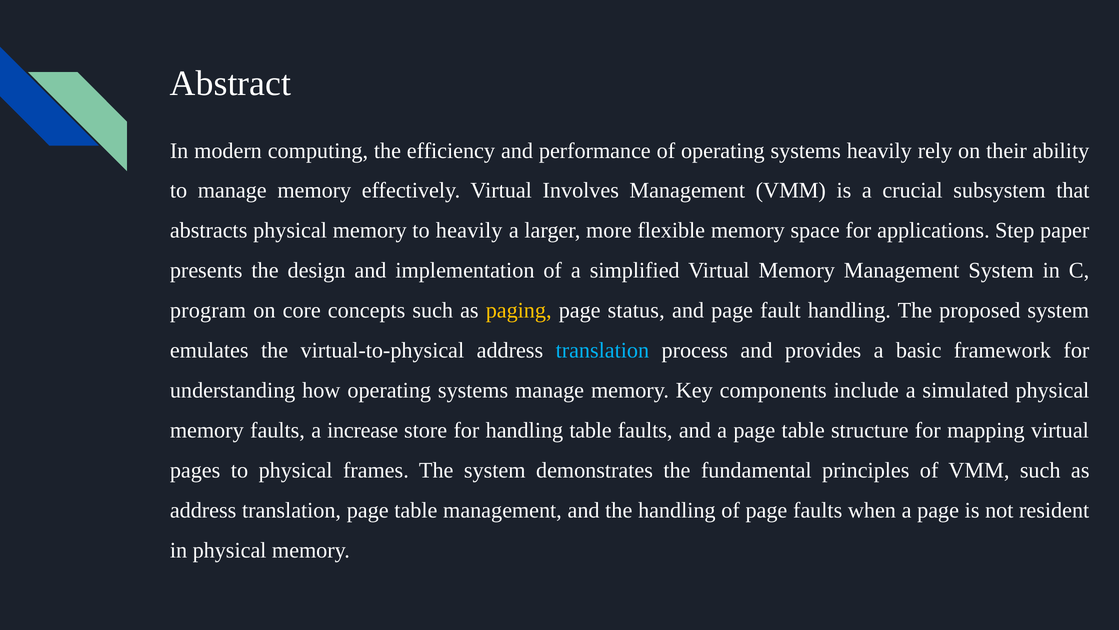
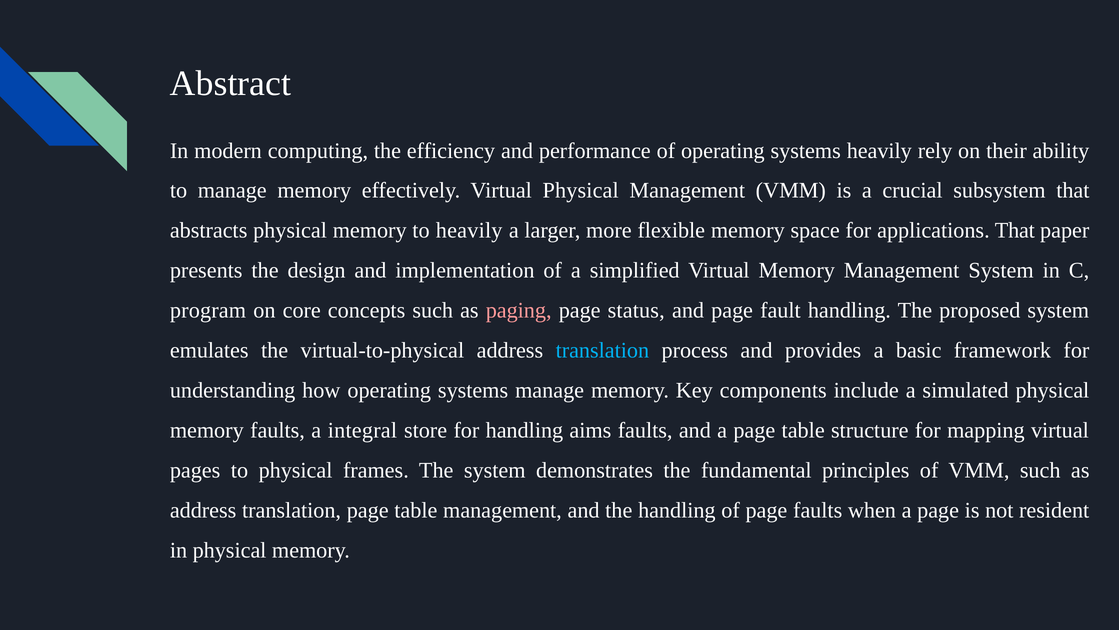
Virtual Involves: Involves -> Physical
applications Step: Step -> That
paging colour: yellow -> pink
increase: increase -> integral
handling table: table -> aims
